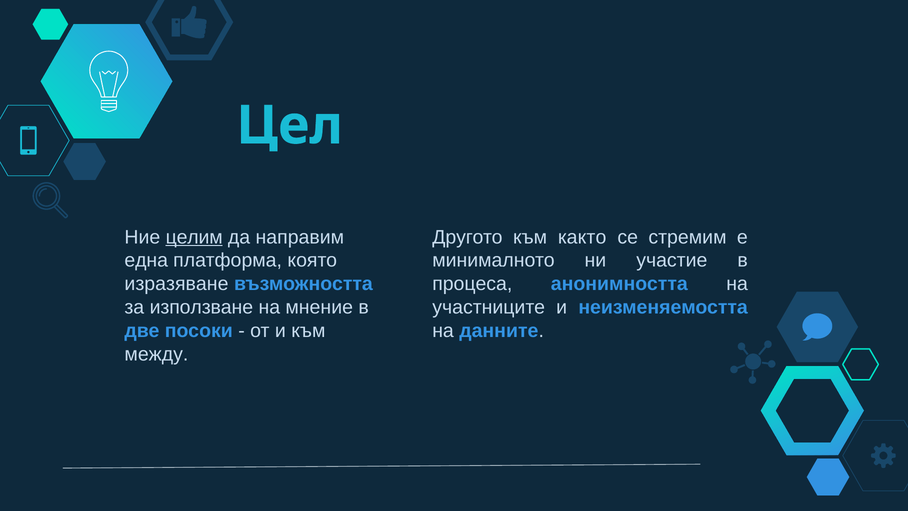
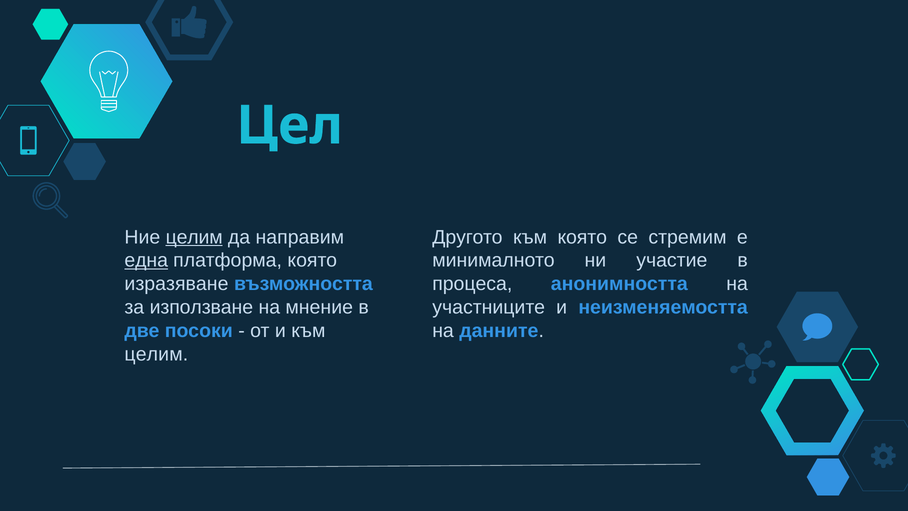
към както: както -> която
една underline: none -> present
между at (156, 354): между -> целим
